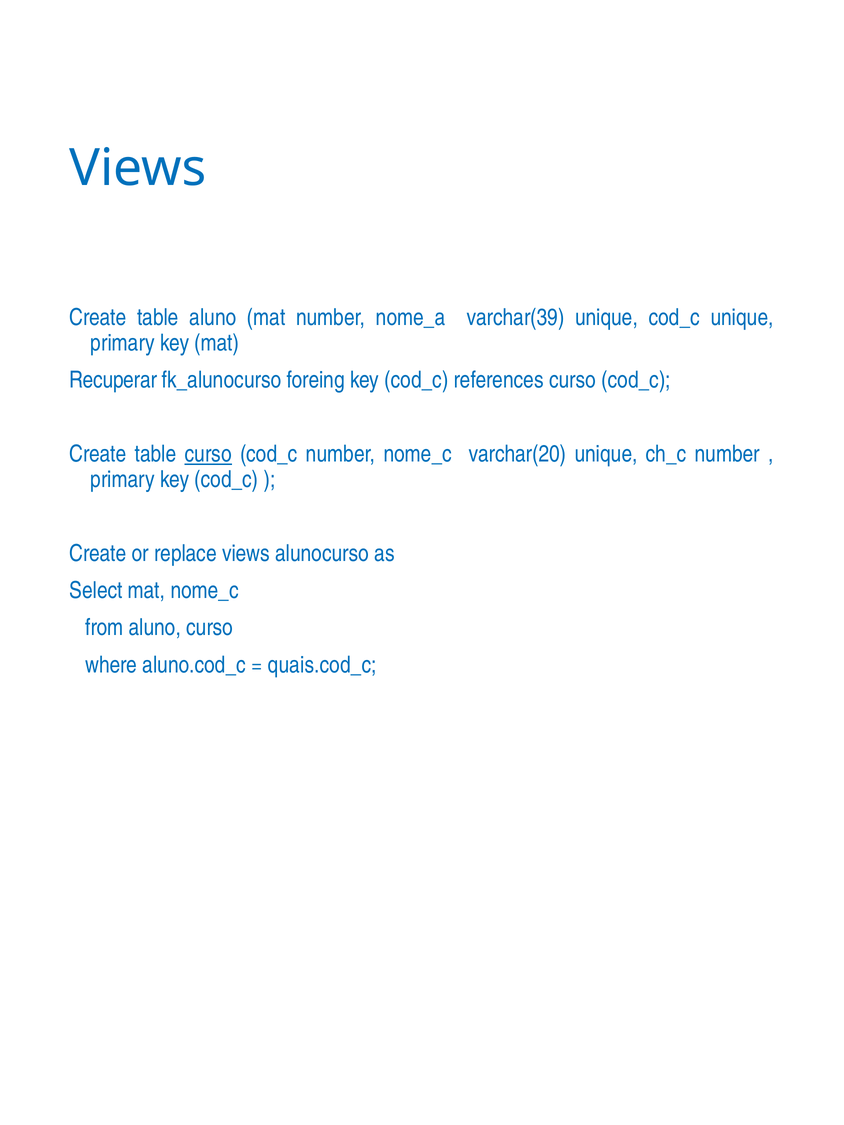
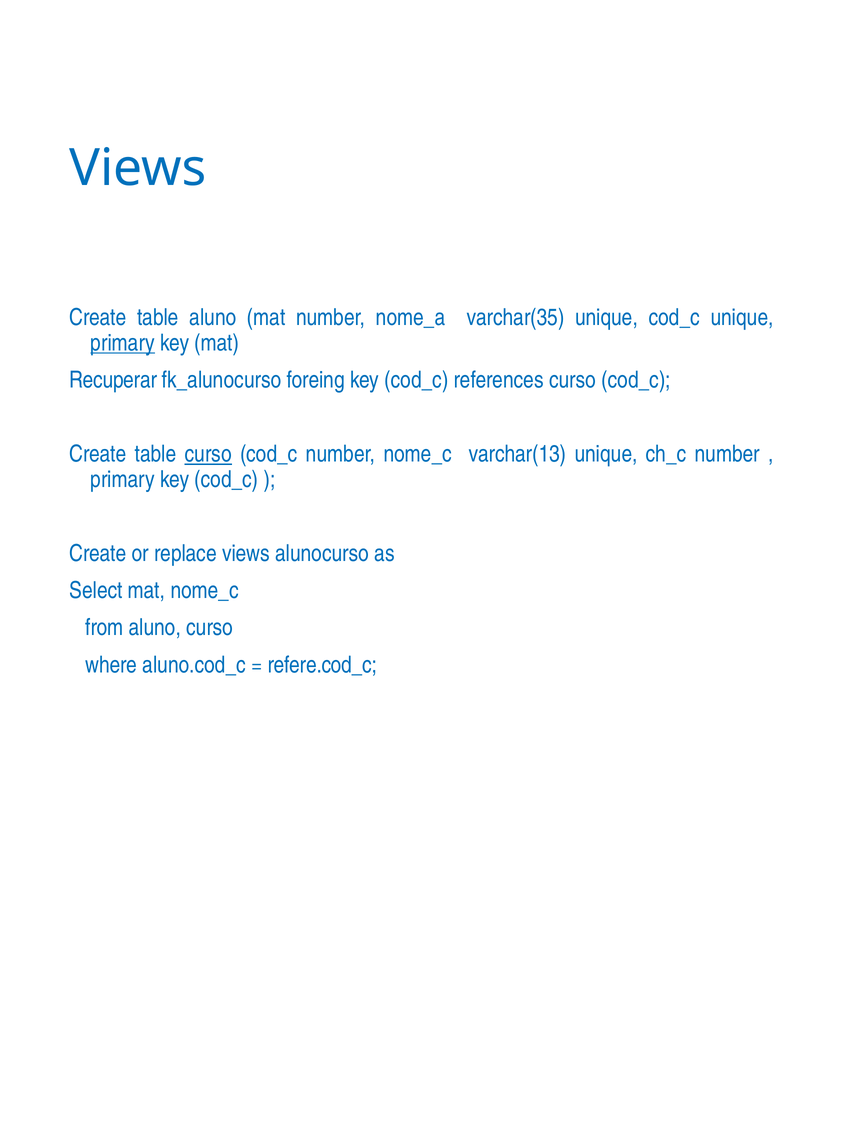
varchar(39: varchar(39 -> varchar(35
primary at (123, 343) underline: none -> present
varchar(20: varchar(20 -> varchar(13
quais.cod_c: quais.cod_c -> refere.cod_c
